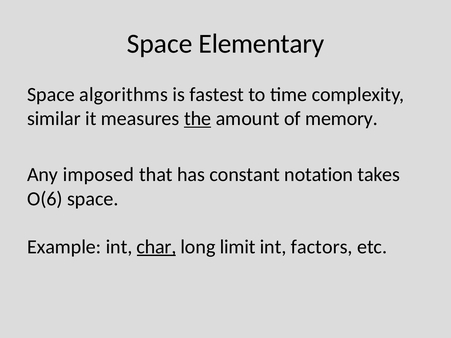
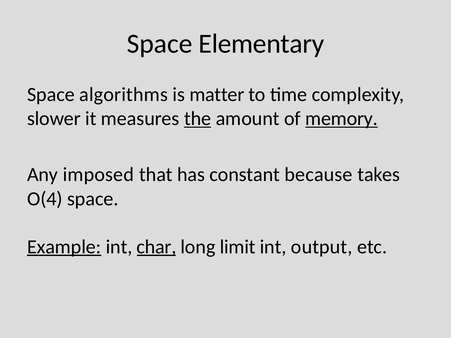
fastest: fastest -> matter
similar: similar -> slower
memory underline: none -> present
notation: notation -> because
O(6: O(6 -> O(4
Example underline: none -> present
factors: factors -> output
